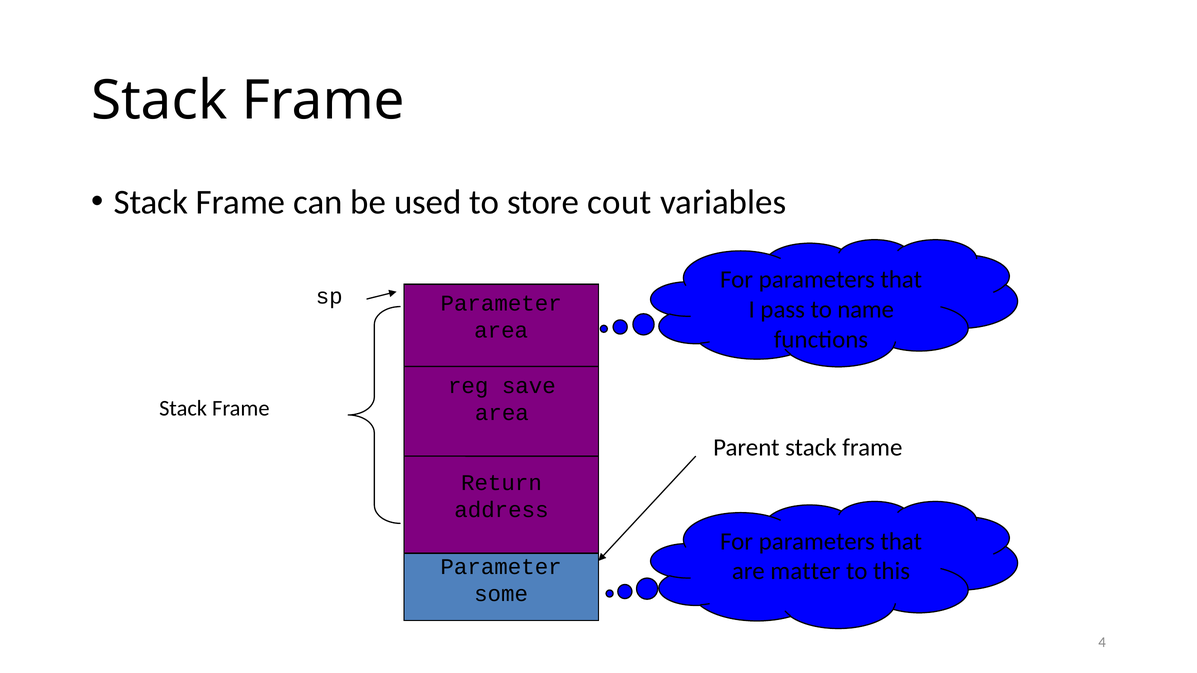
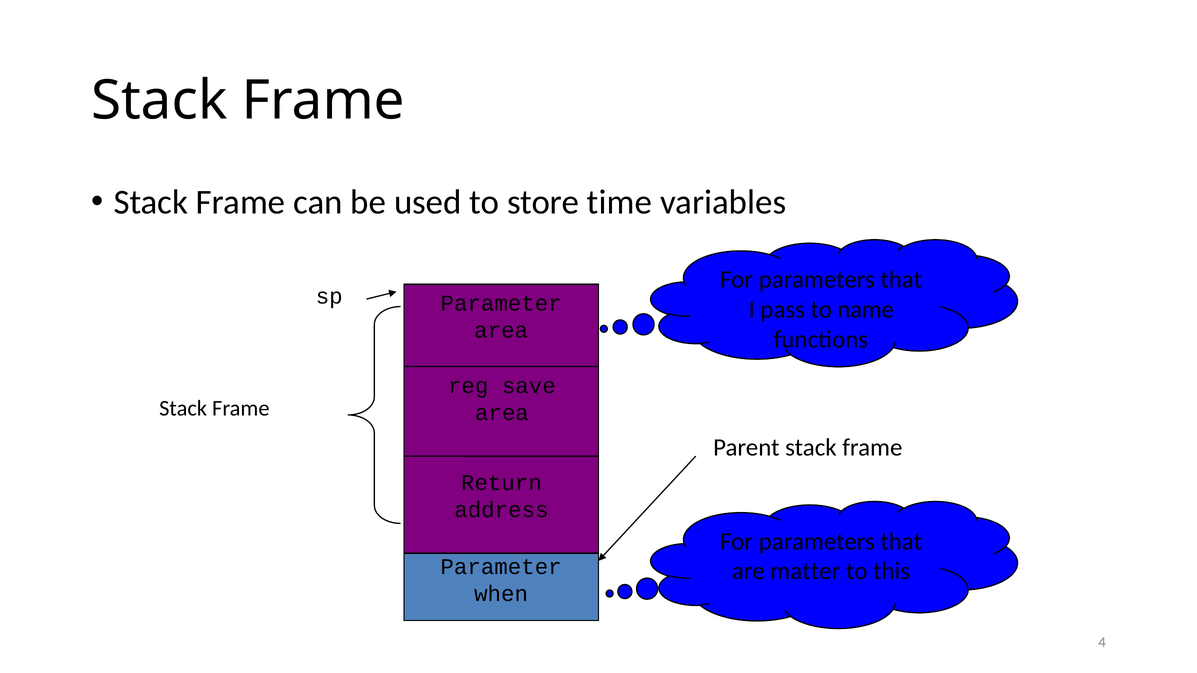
cout: cout -> time
some: some -> when
